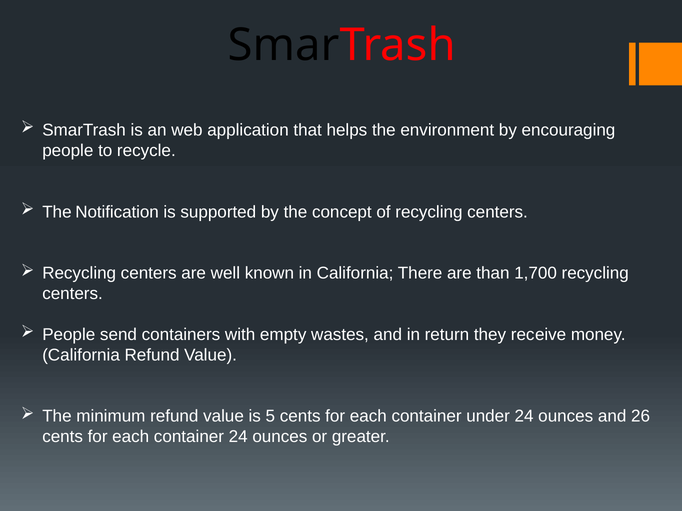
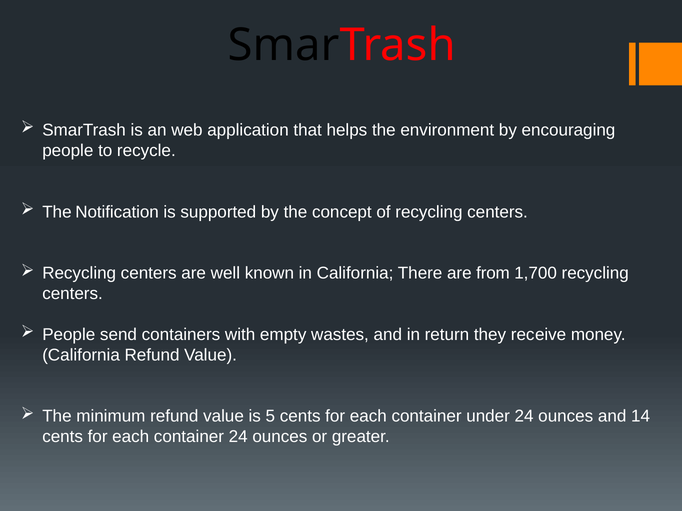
than: than -> from
26: 26 -> 14
